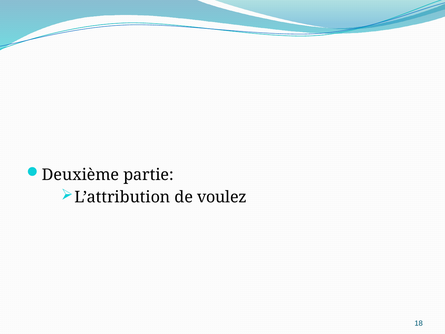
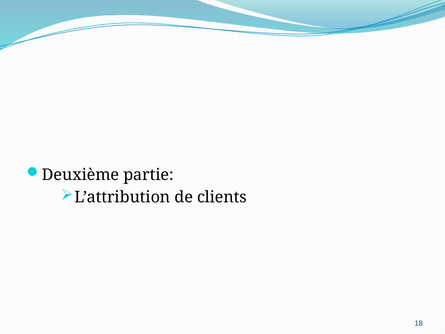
voulez: voulez -> clients
